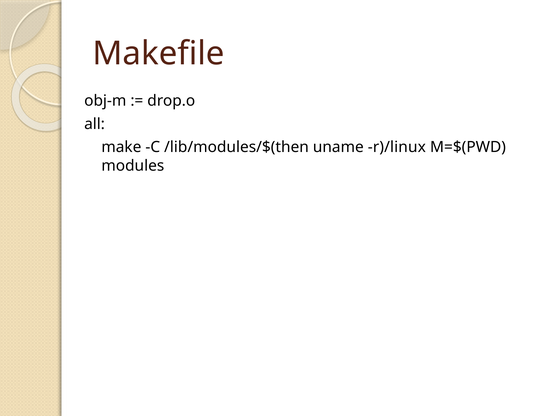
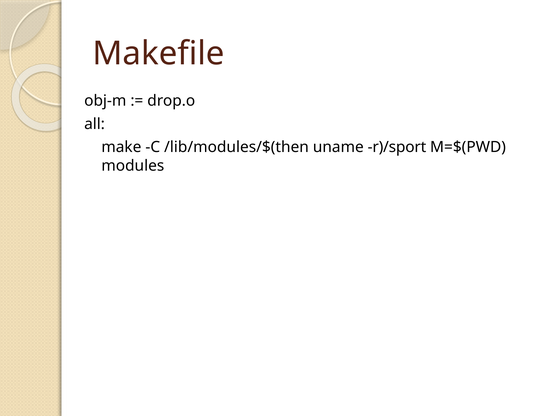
r)/linux: r)/linux -> r)/sport
